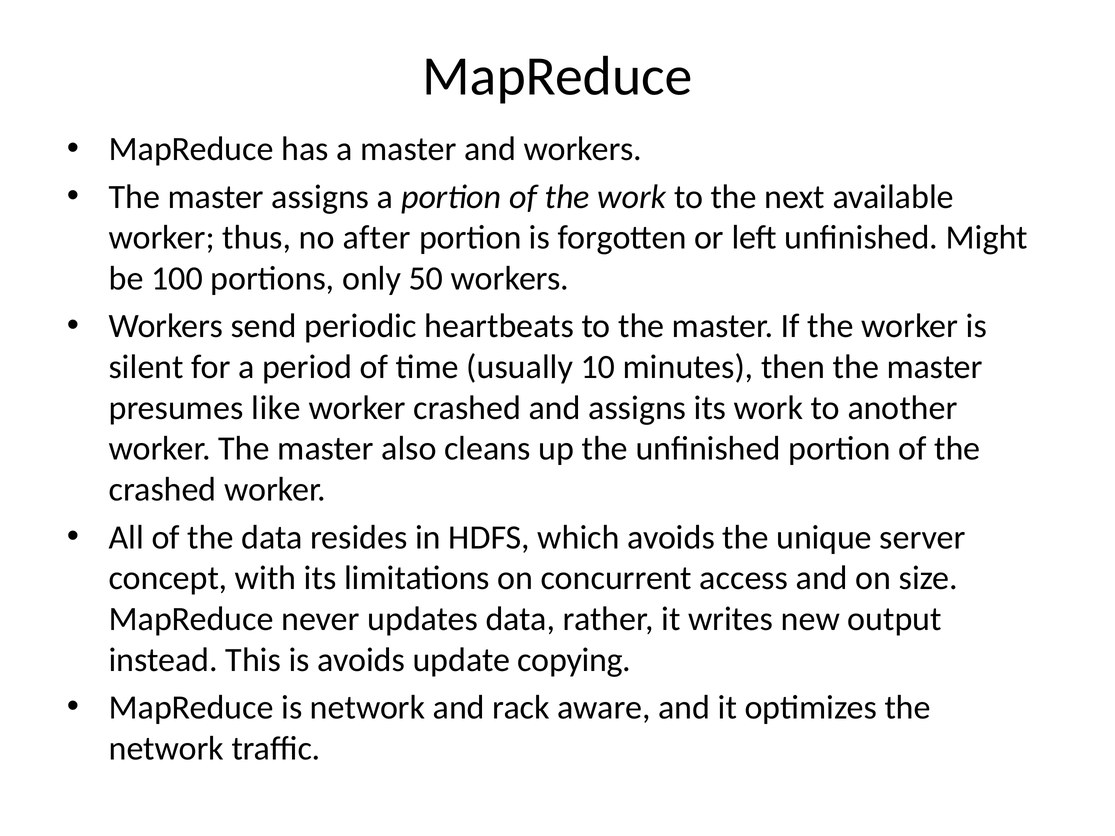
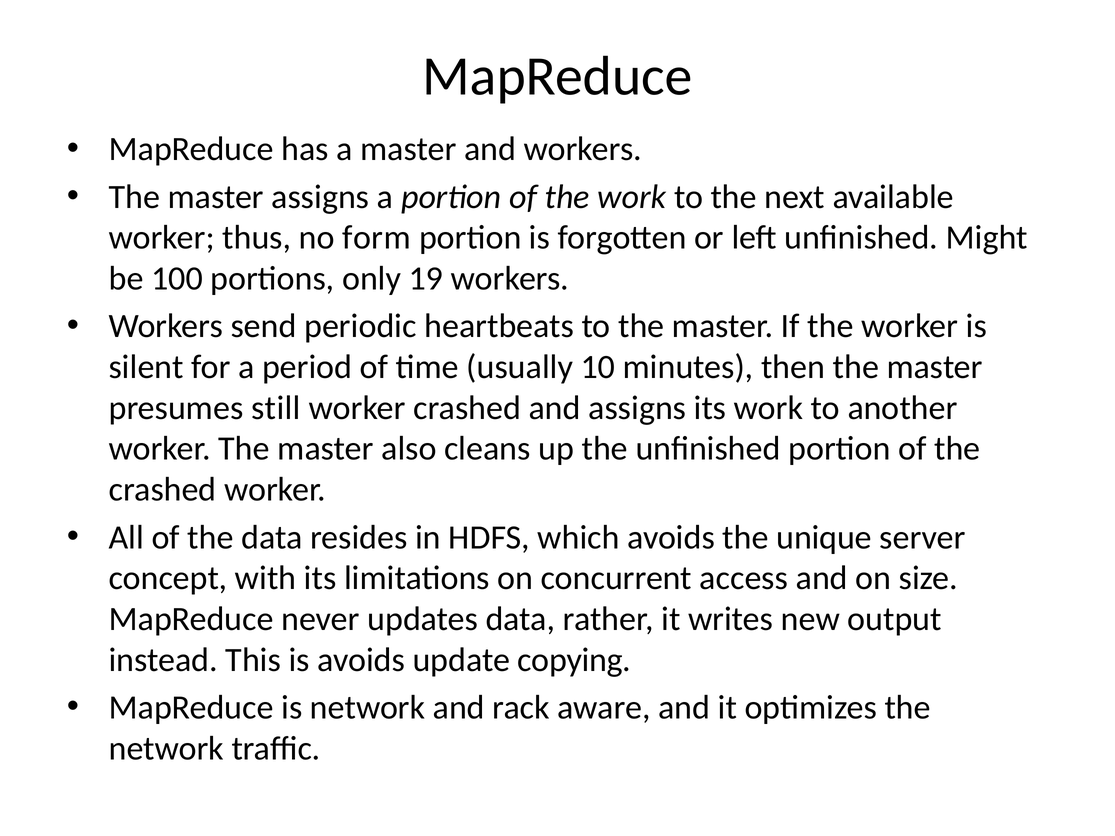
after: after -> form
50: 50 -> 19
like: like -> still
